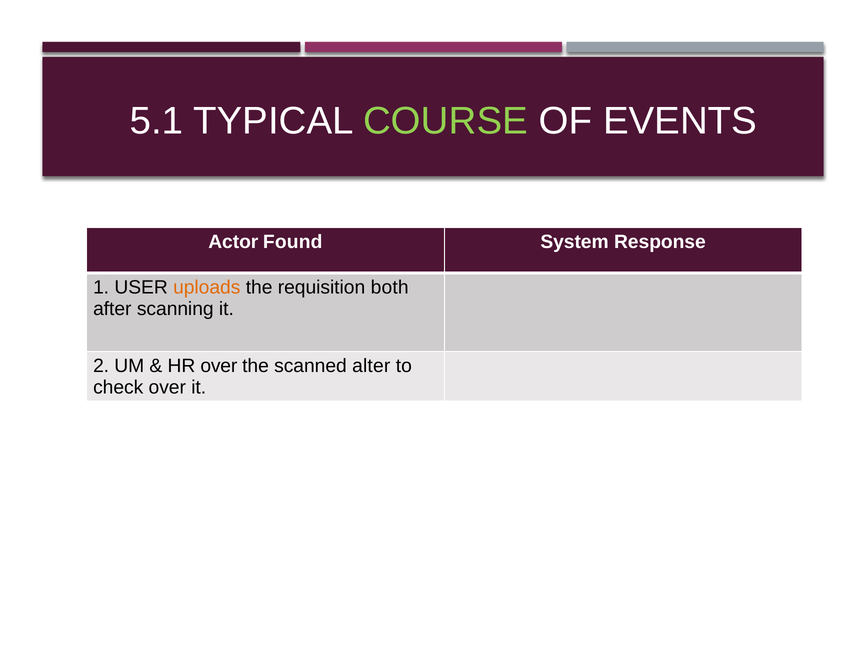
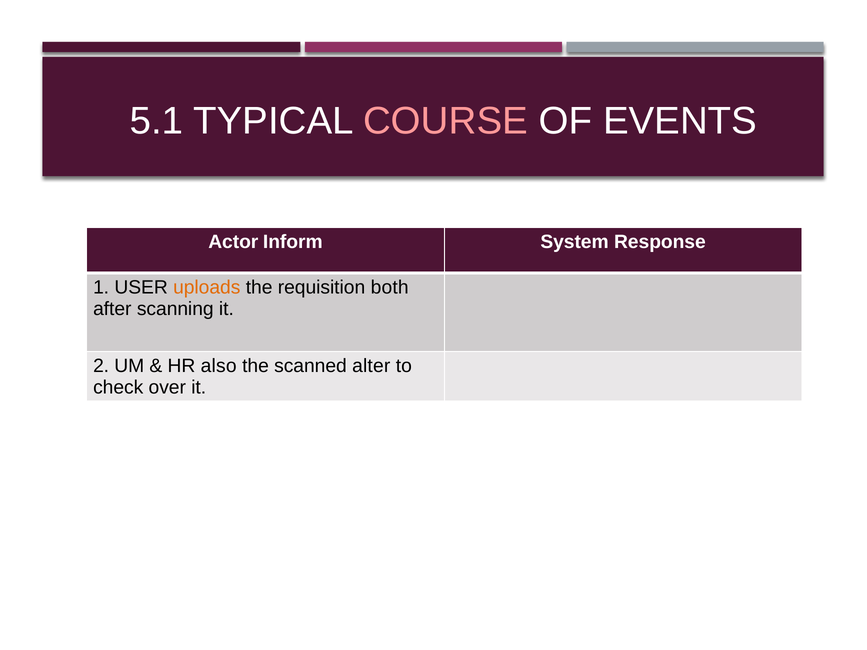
COURSE colour: light green -> pink
Found: Found -> Inform
HR over: over -> also
